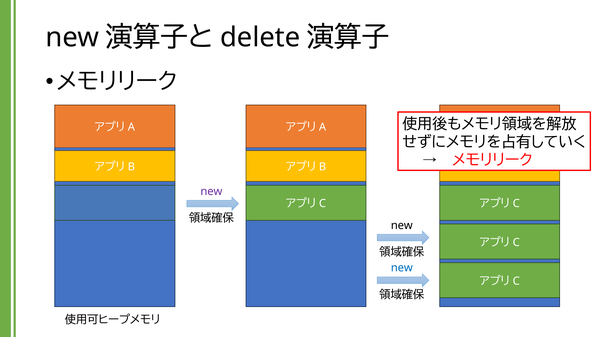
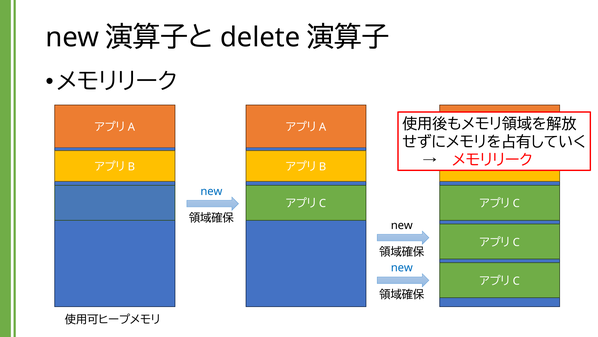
new at (211, 191) colour: purple -> blue
